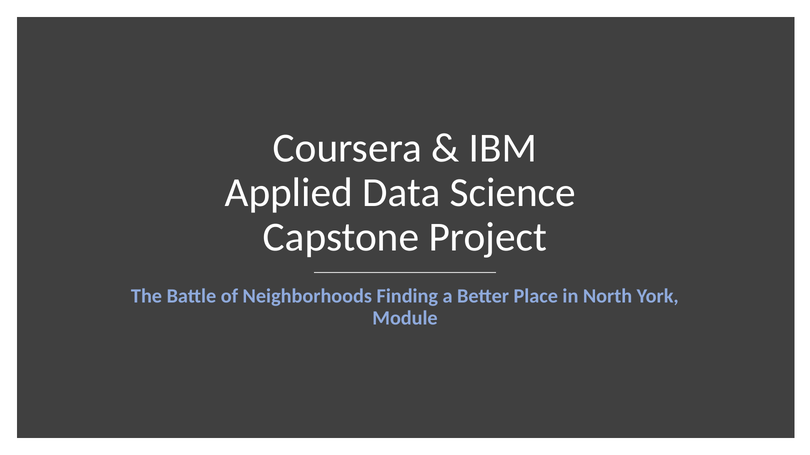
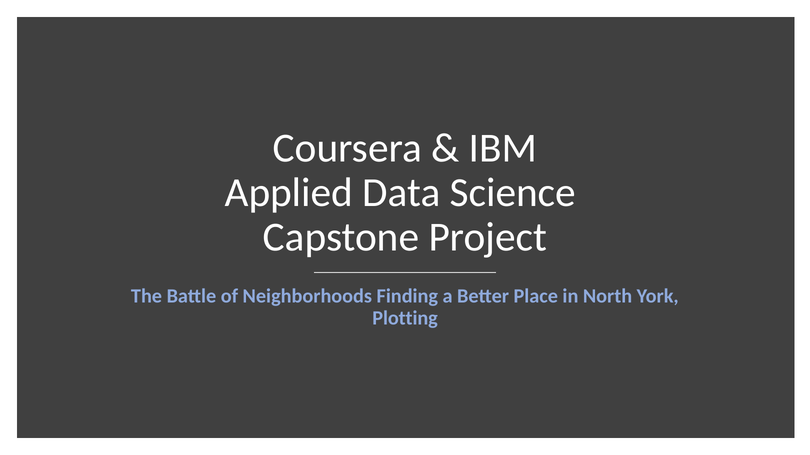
Module: Module -> Plotting
